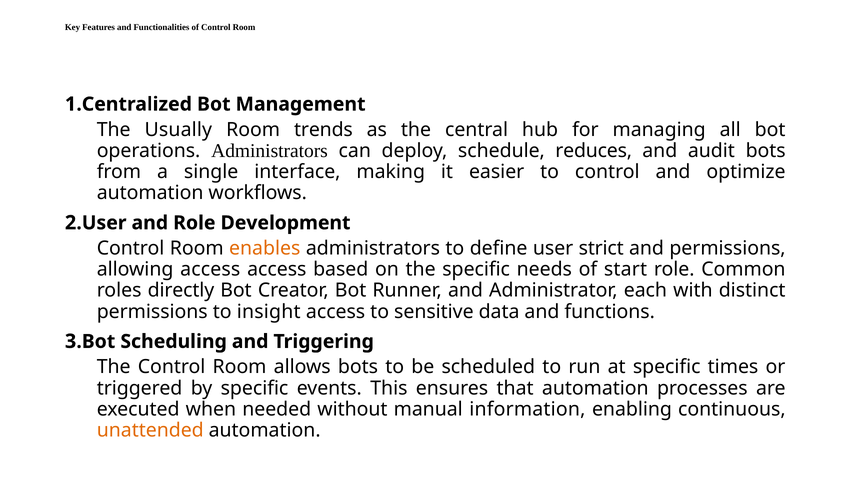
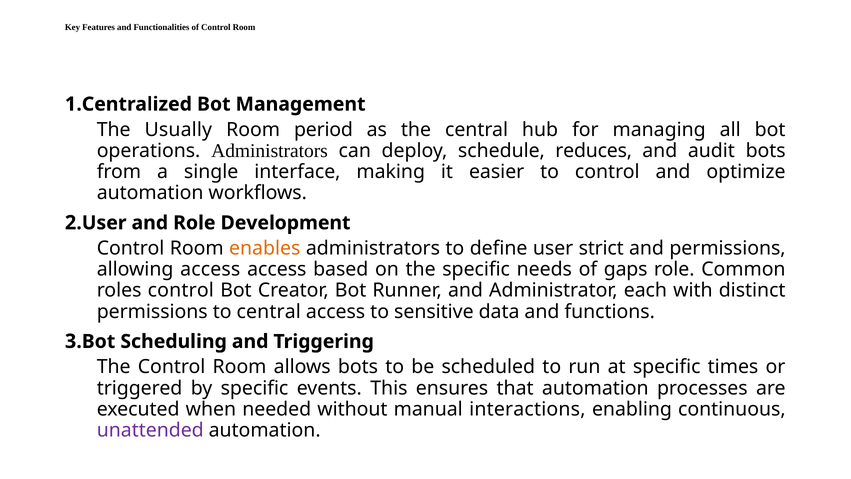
trends: trends -> period
start: start -> gaps
roles directly: directly -> control
to insight: insight -> central
information: information -> interactions
unattended colour: orange -> purple
